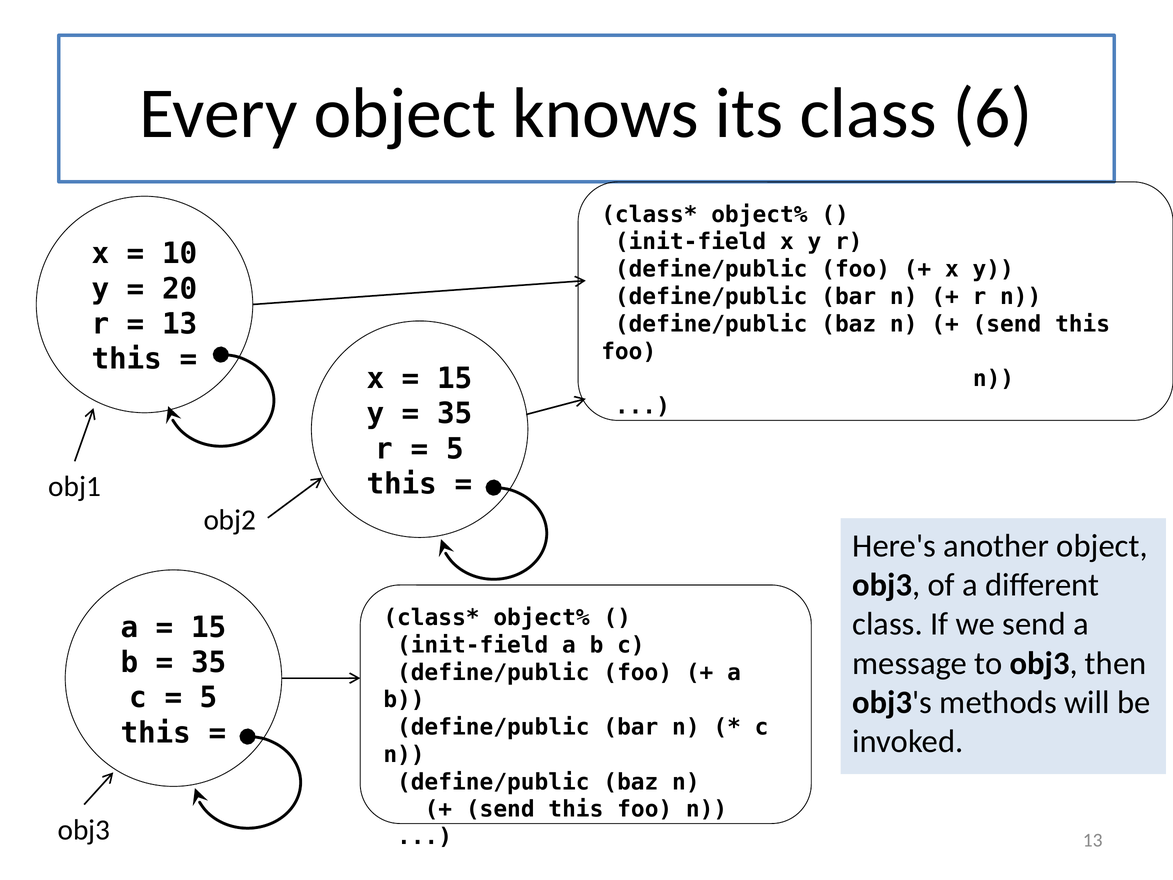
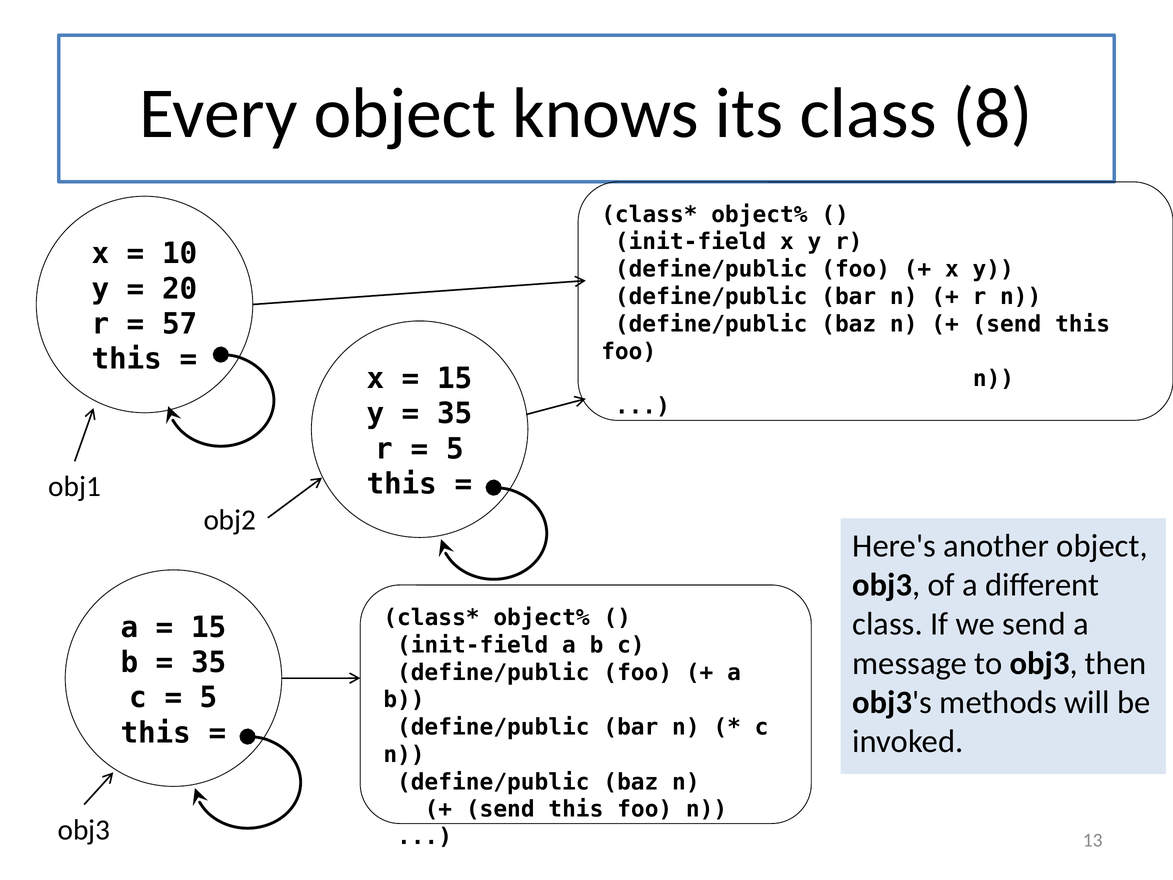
6: 6 -> 8
13 at (180, 324): 13 -> 57
